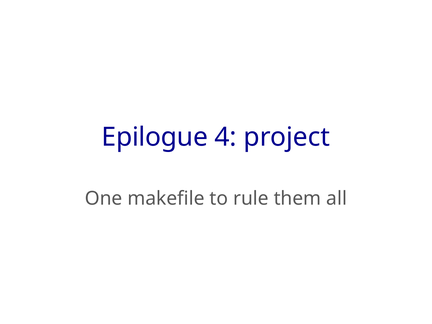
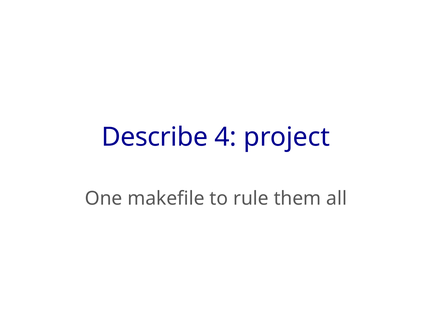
Epilogue: Epilogue -> Describe
